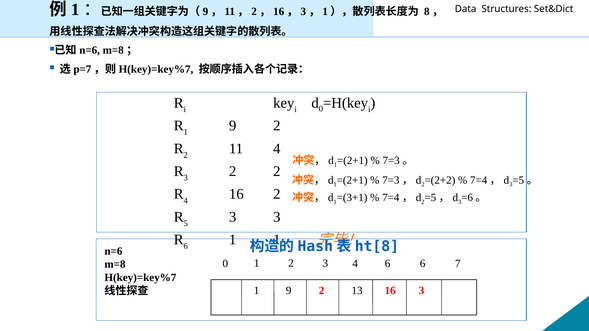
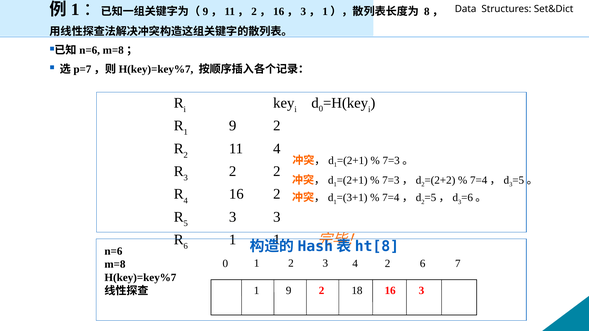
4 6: 6 -> 2
13: 13 -> 18
